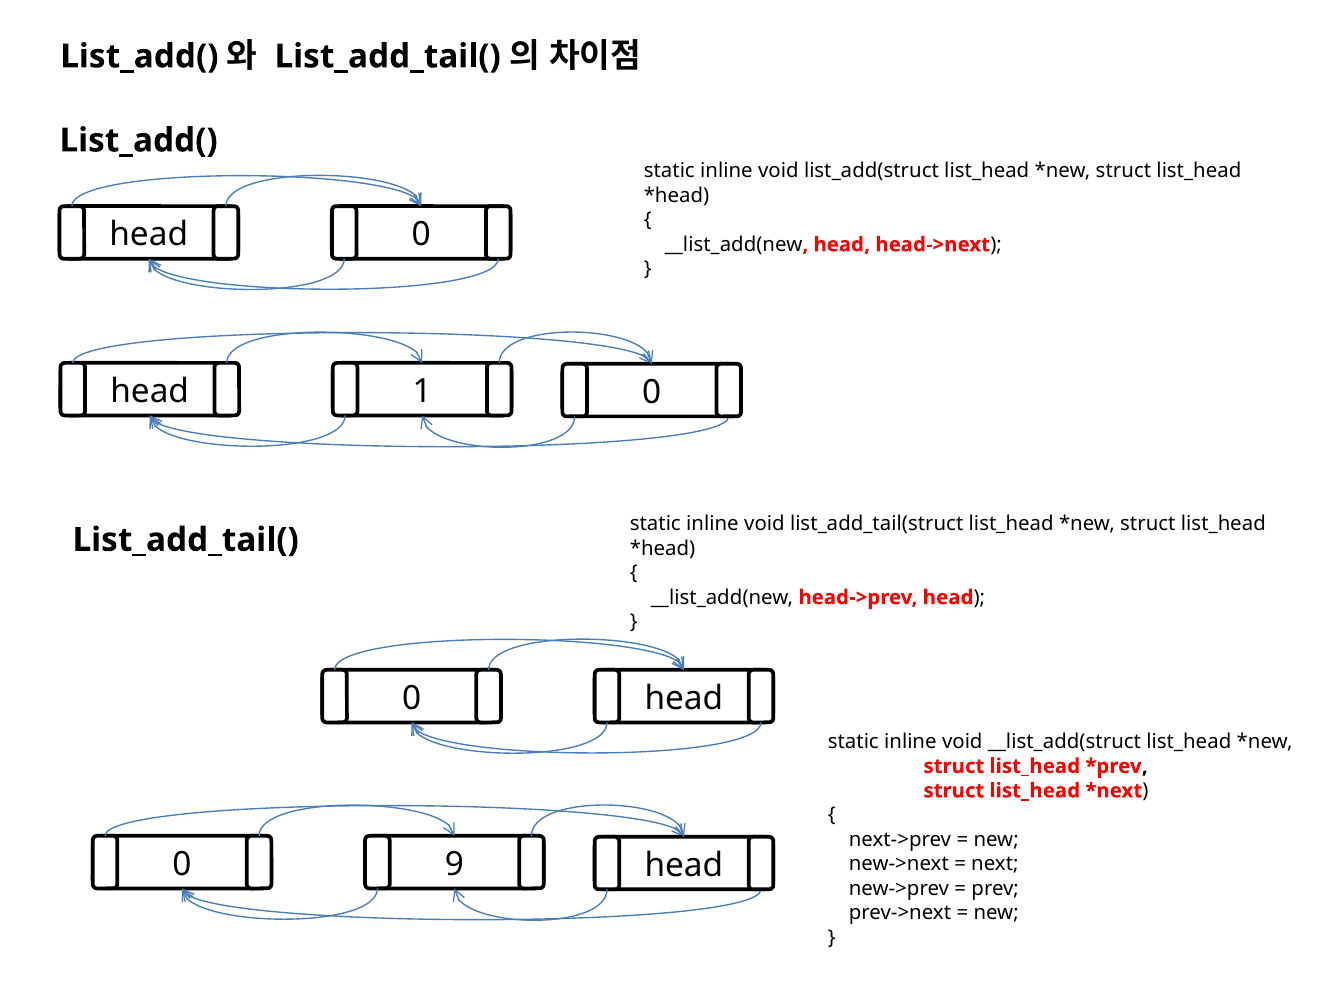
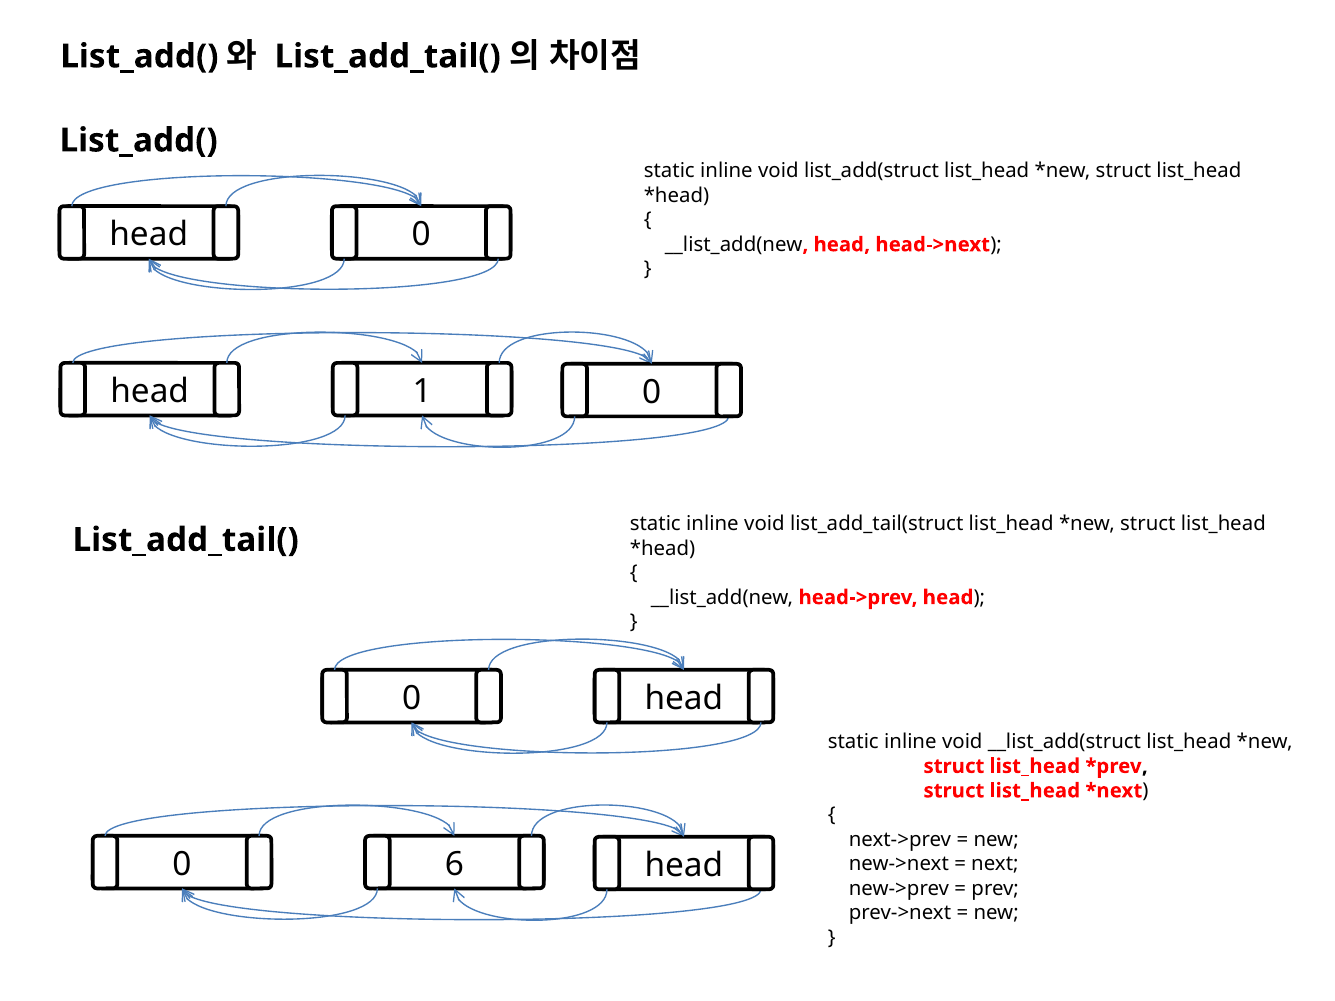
9: 9 -> 6
